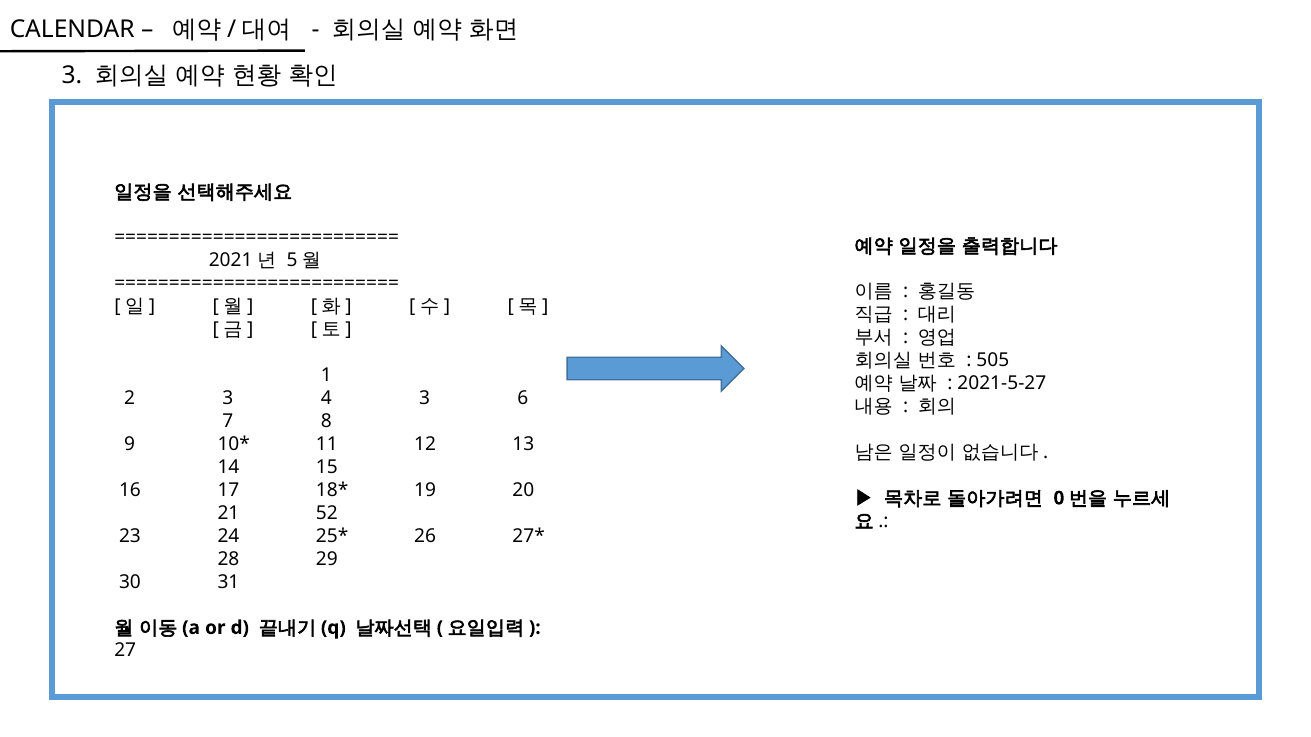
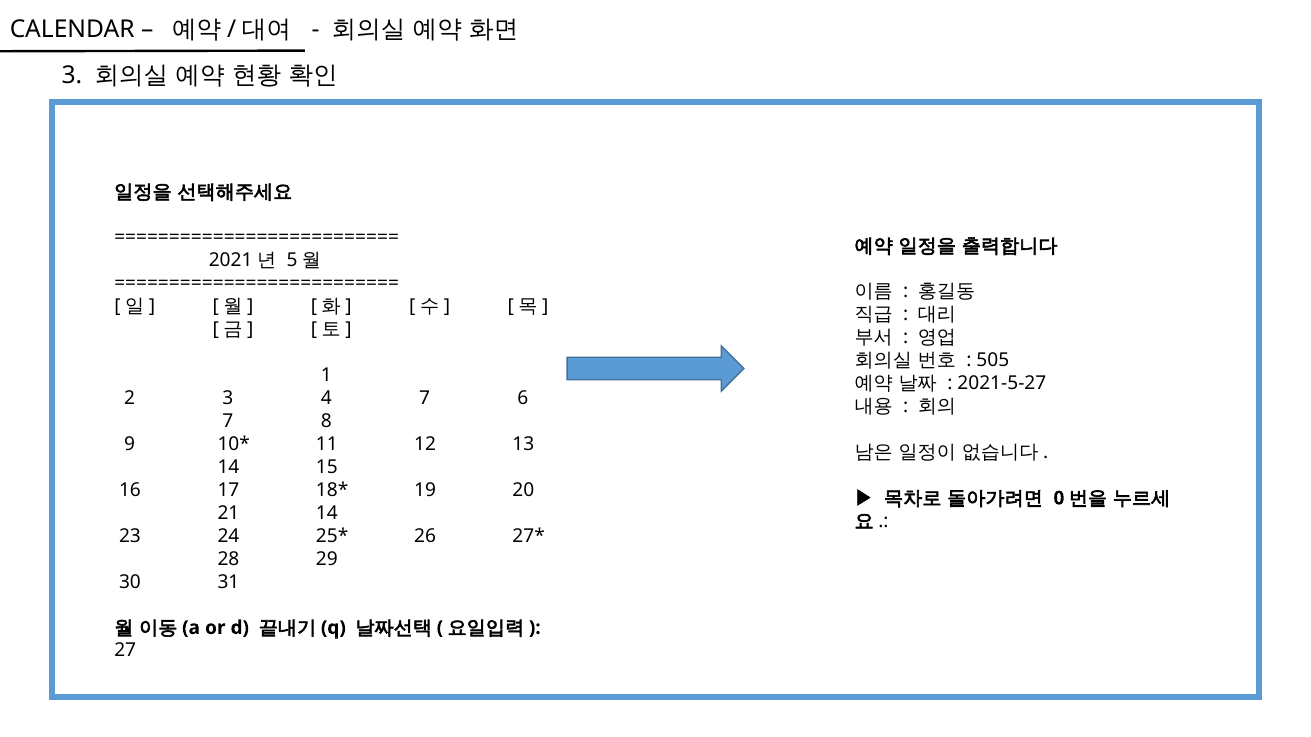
4 3: 3 -> 7
21 52: 52 -> 14
